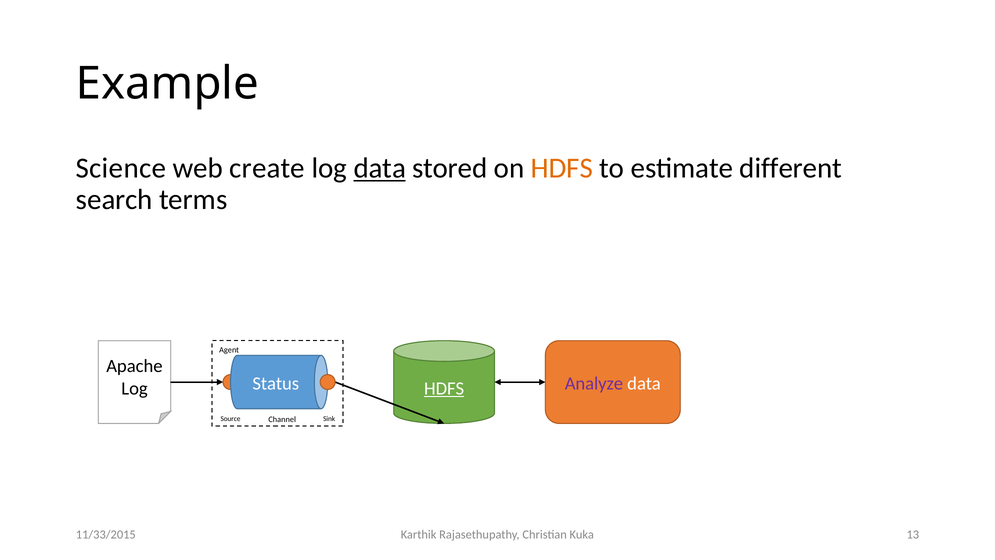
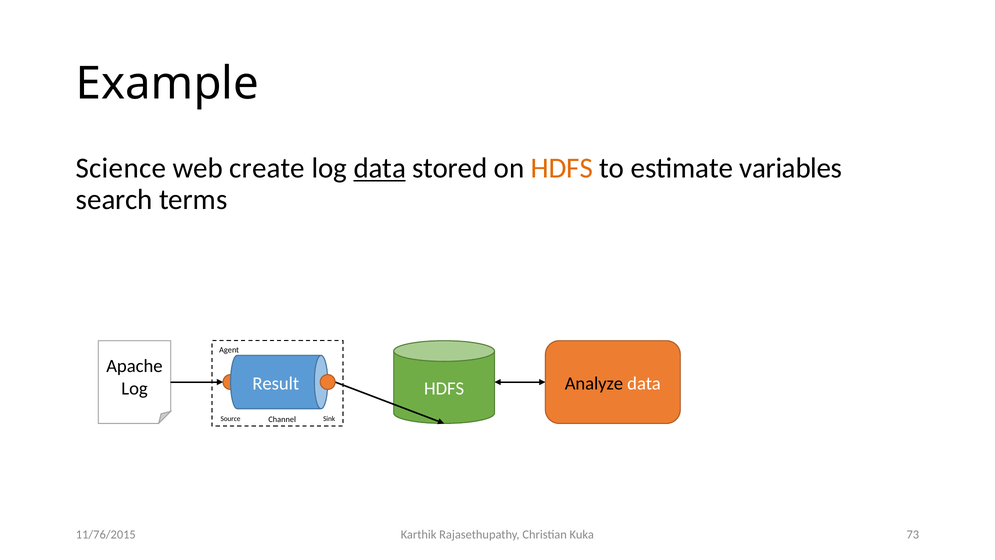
different: different -> variables
Analyze colour: purple -> black
Status: Status -> Result
HDFS at (444, 388) underline: present -> none
13: 13 -> 73
11/33/2015: 11/33/2015 -> 11/76/2015
